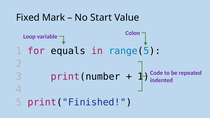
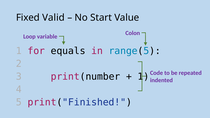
Mark: Mark -> Valid
